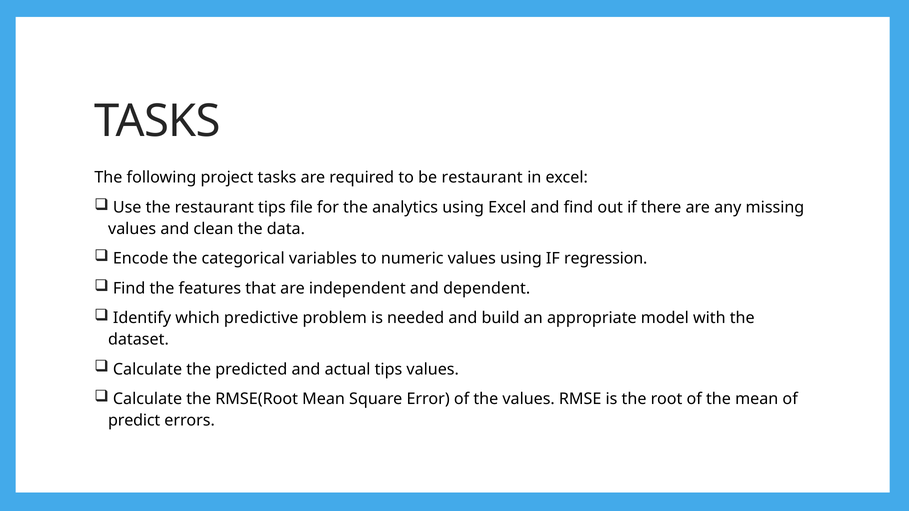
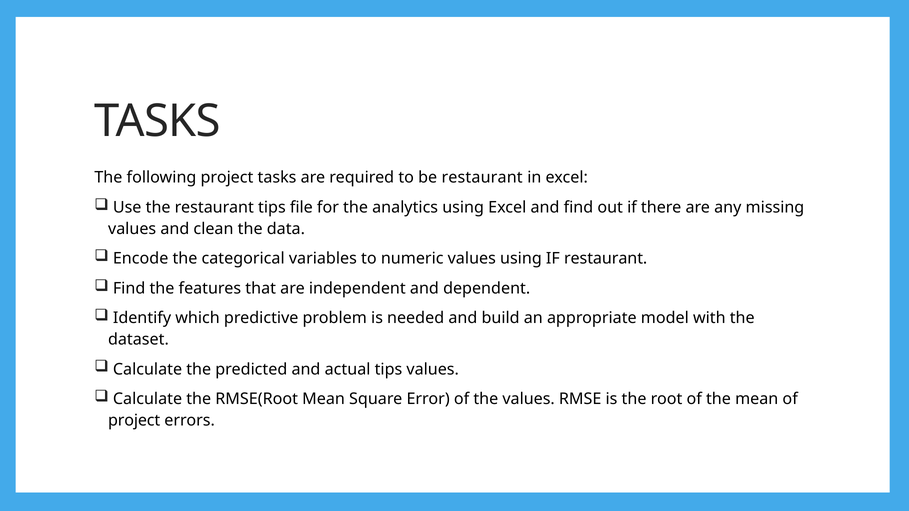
IF regression: regression -> restaurant
predict at (134, 421): predict -> project
